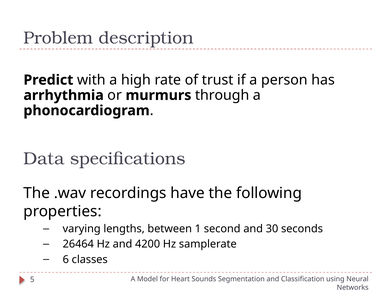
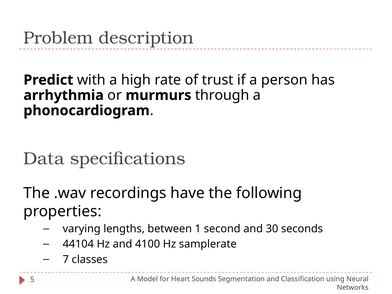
26464: 26464 -> 44104
4200: 4200 -> 4100
6: 6 -> 7
